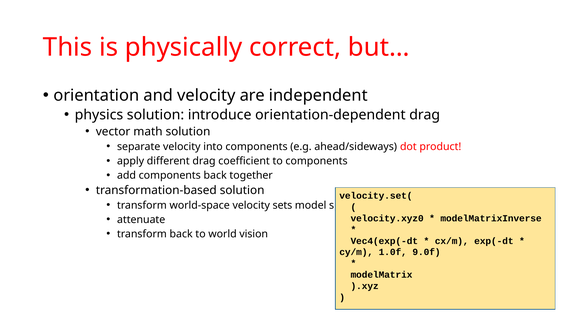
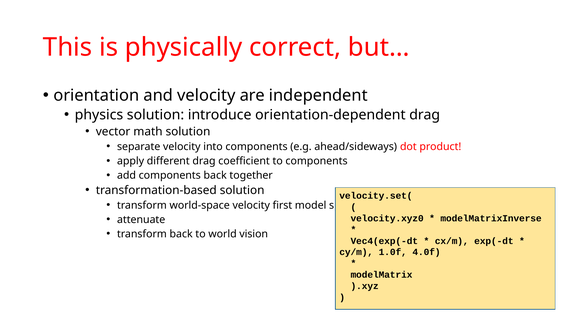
sets: sets -> first
9.0f: 9.0f -> 4.0f
